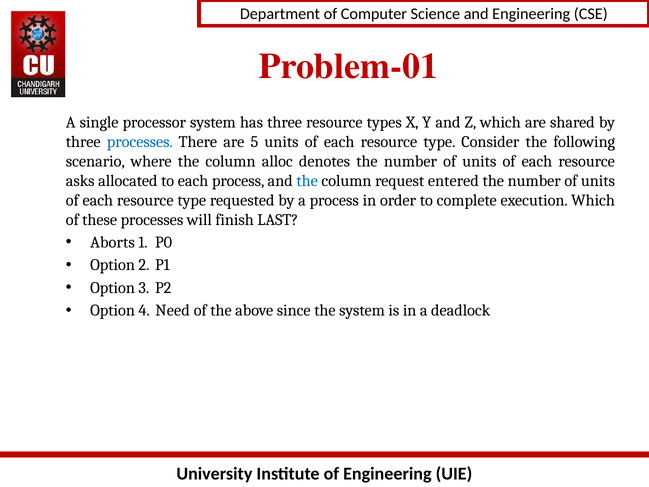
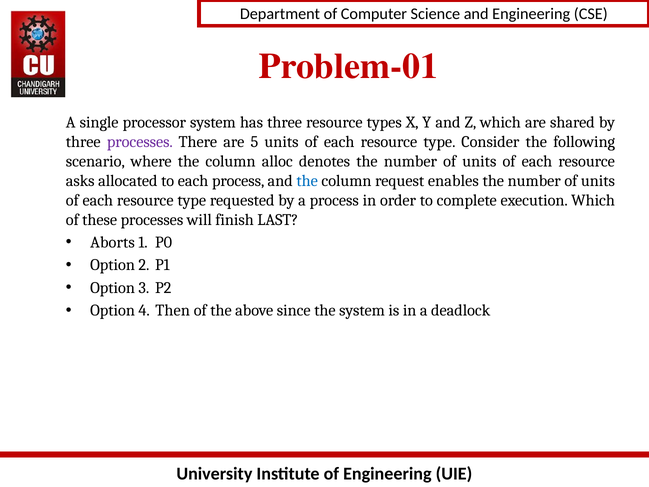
processes at (140, 142) colour: blue -> purple
entered: entered -> enables
Need: Need -> Then
